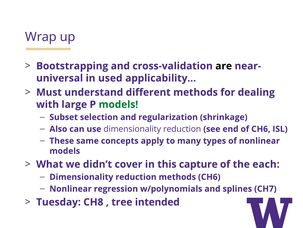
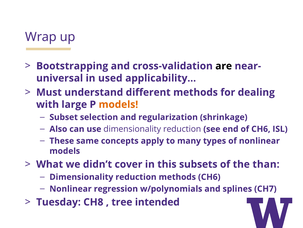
models at (118, 104) colour: green -> orange
capture: capture -> subsets
each: each -> than
